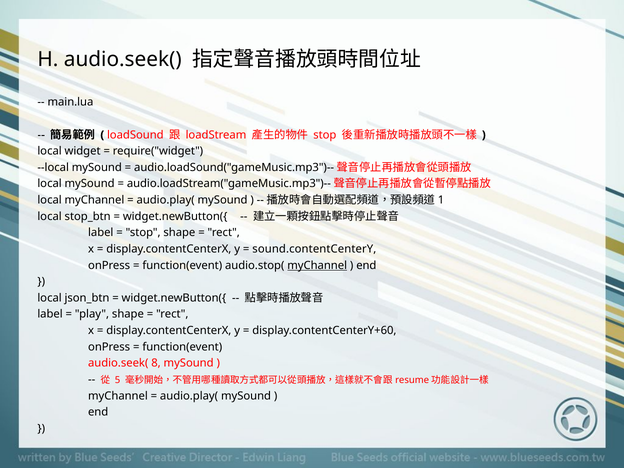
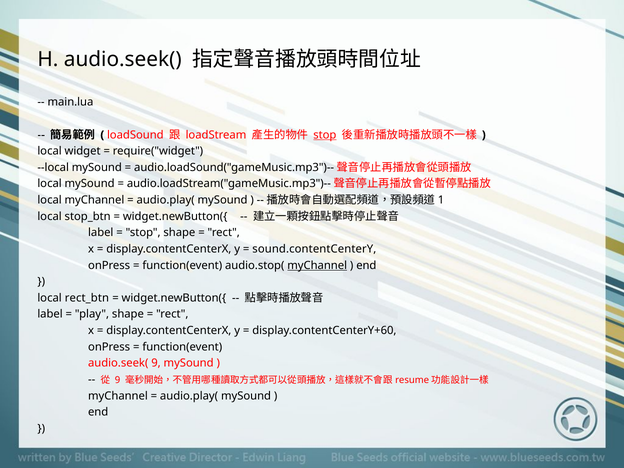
stop at (325, 135) underline: none -> present
json_btn: json_btn -> rect_btn
audio.seek( 8: 8 -> 9
5 at (118, 380): 5 -> 9
